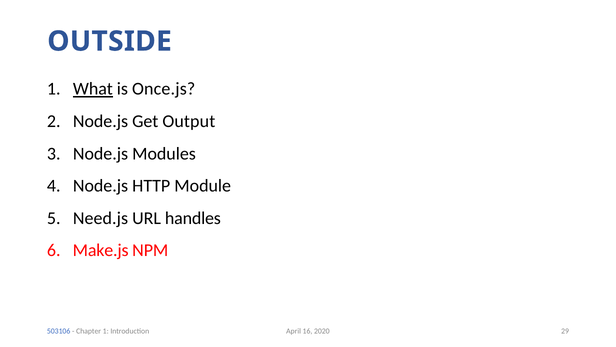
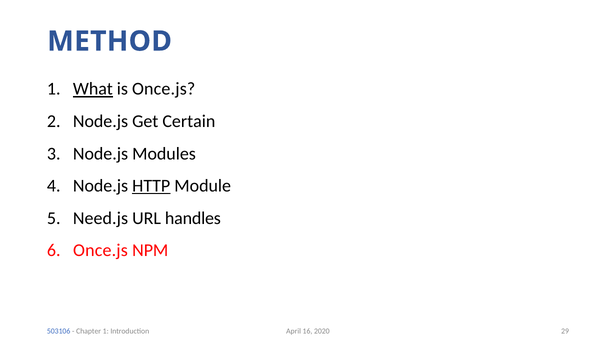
OUTSIDE: OUTSIDE -> METHOD
Output: Output -> Certain
HTTP underline: none -> present
Make.js at (101, 250): Make.js -> Once.js
